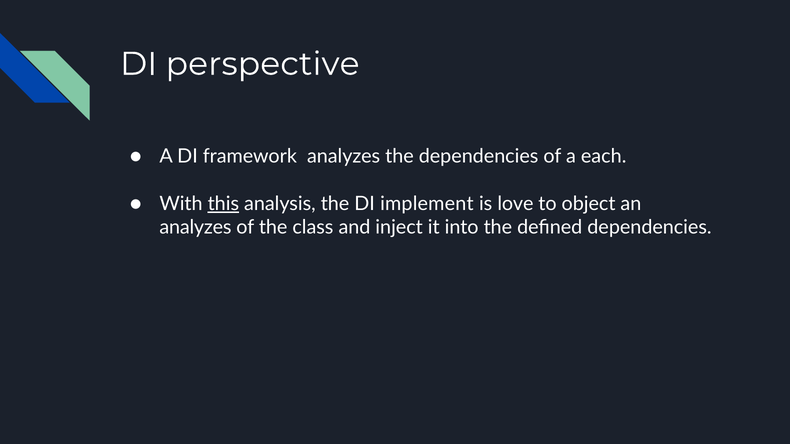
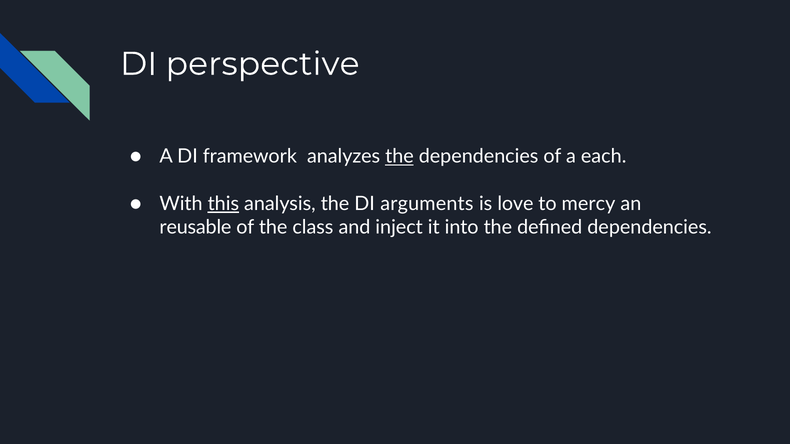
the at (399, 157) underline: none -> present
implement: implement -> arguments
object: object -> mercy
analyzes at (195, 228): analyzes -> reusable
